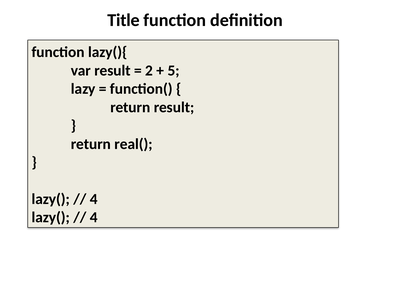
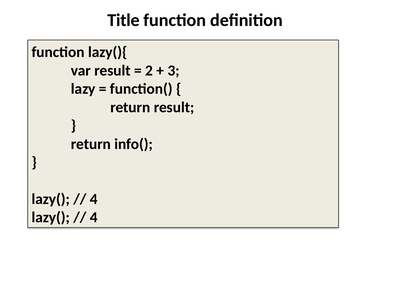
5: 5 -> 3
real(: real( -> info(
